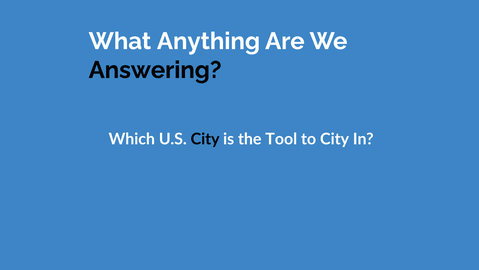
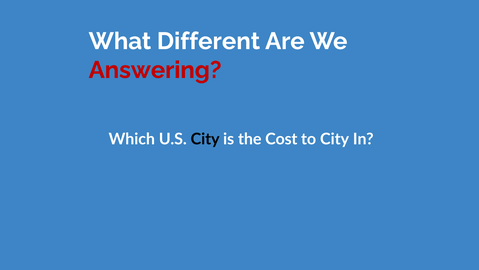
Anything: Anything -> Different
Answering colour: black -> red
Tool: Tool -> Cost
